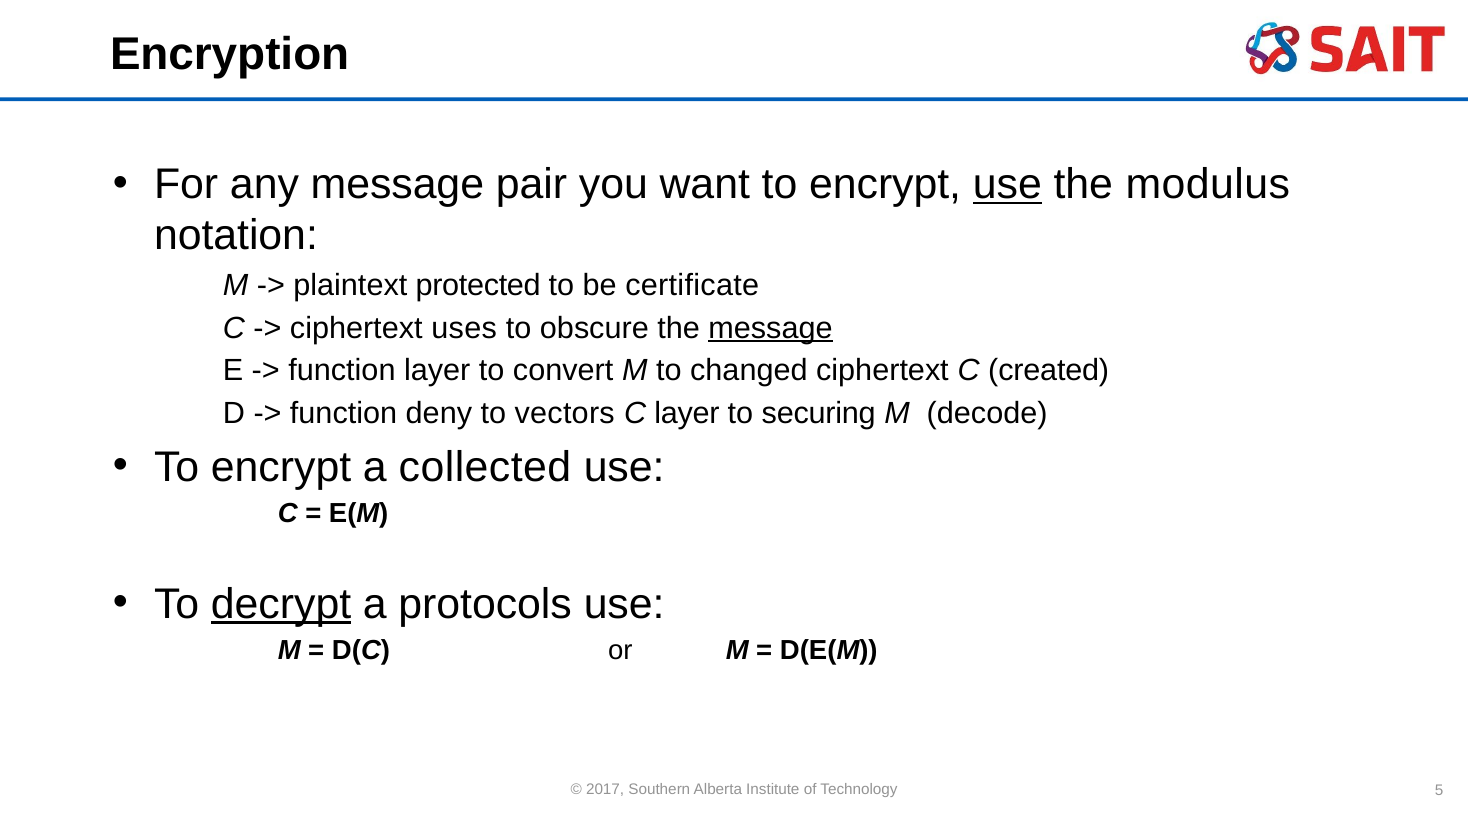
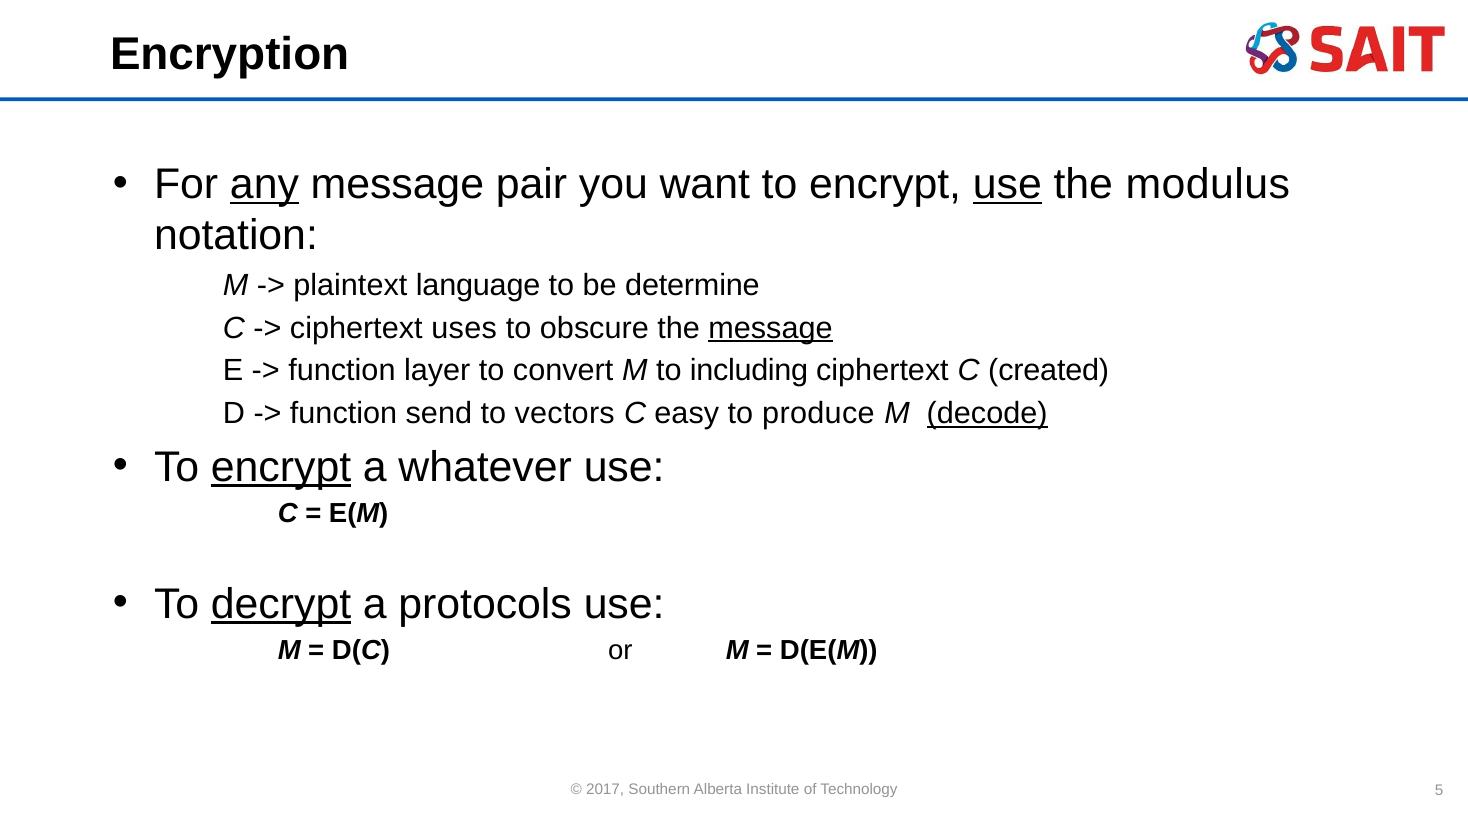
any underline: none -> present
protected: protected -> language
certificate: certificate -> determine
changed: changed -> including
deny: deny -> send
C layer: layer -> easy
securing: securing -> produce
decode underline: none -> present
encrypt at (281, 467) underline: none -> present
collected: collected -> whatever
